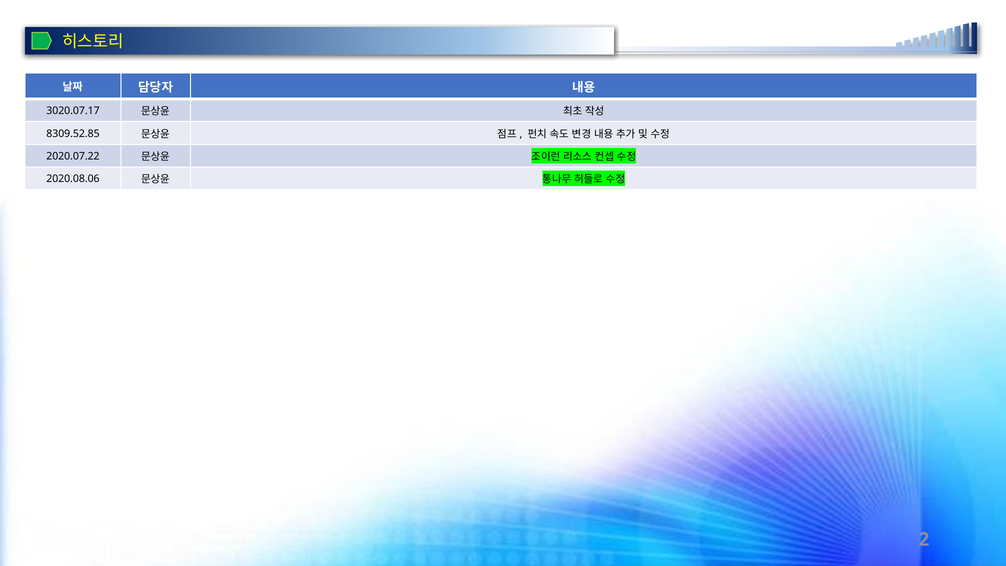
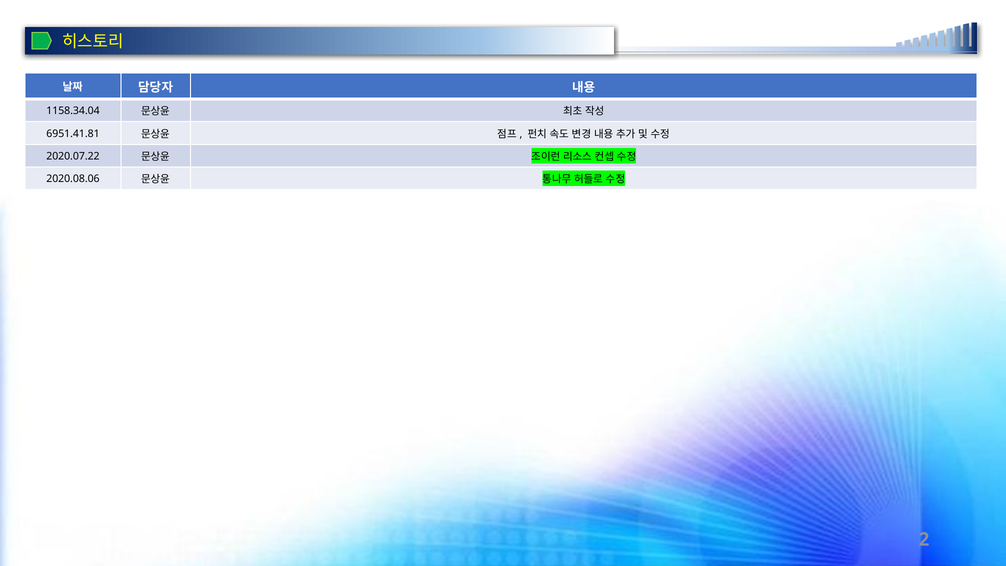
3020.07.17: 3020.07.17 -> 1158.34.04
8309.52.85: 8309.52.85 -> 6951.41.81
